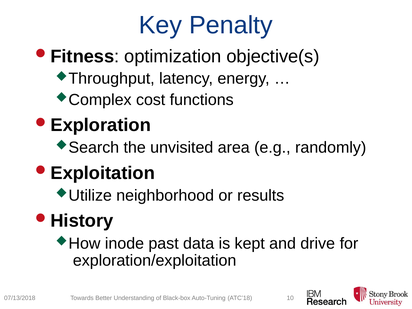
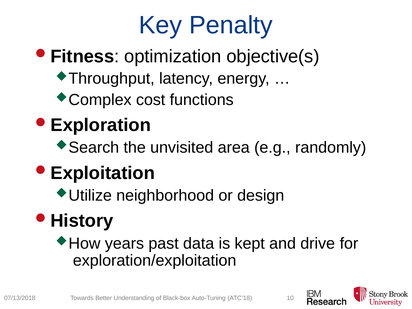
results: results -> design
inode: inode -> years
